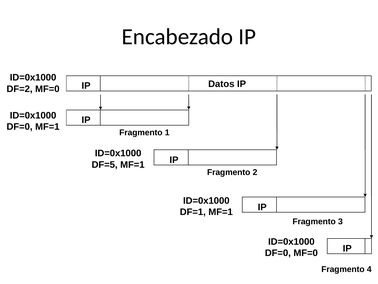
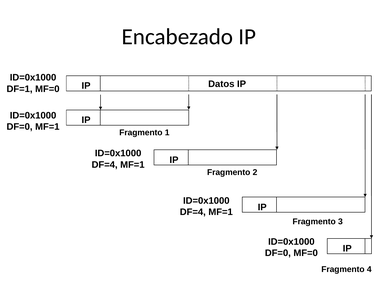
DF=2: DF=2 -> DF=1
DF=5 at (105, 164): DF=5 -> DF=4
DF=1 at (193, 212): DF=1 -> DF=4
